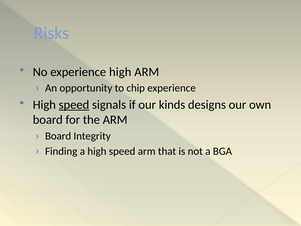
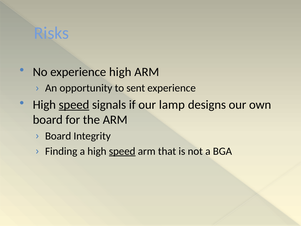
chip: chip -> sent
kinds: kinds -> lamp
speed at (122, 151) underline: none -> present
